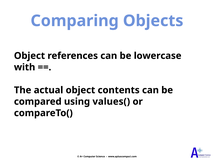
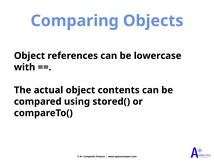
values(: values( -> stored(
